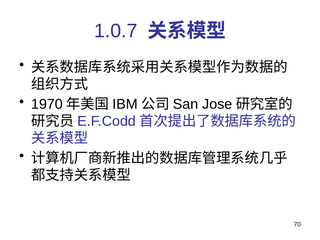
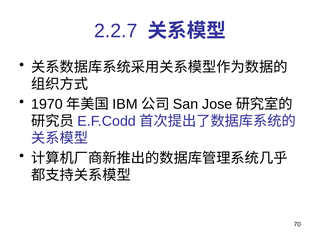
1.0.7: 1.0.7 -> 2.2.7
